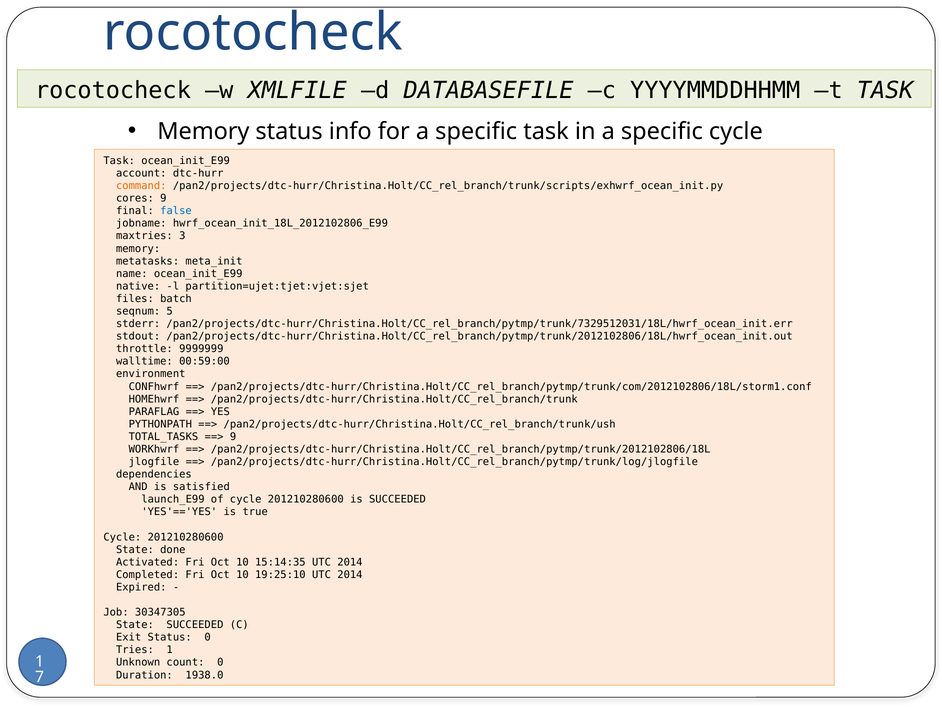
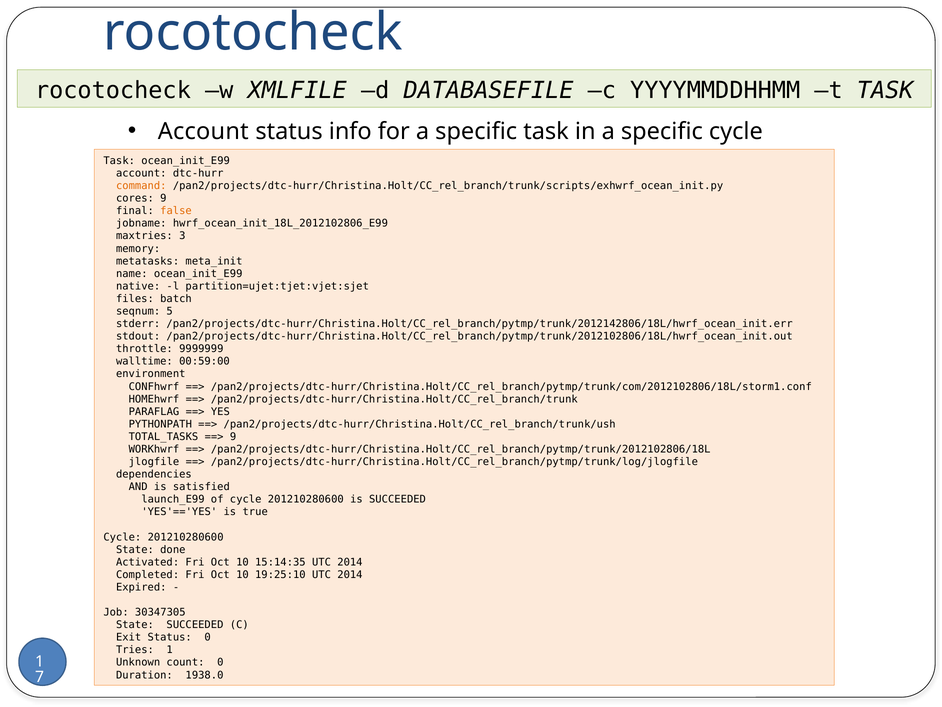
Memory at (203, 131): Memory -> Account
false colour: blue -> orange
/pan2/projects/dtc-hurr/Christina.Holt/CC_rel_branch/pytmp/trunk/7329512031/18L/hwrf_ocean_init.err: /pan2/projects/dtc-hurr/Christina.Holt/CC_rel_branch/pytmp/trunk/7329512031/18L/hwrf_ocean_init.err -> /pan2/projects/dtc-hurr/Christina.Holt/CC_rel_branch/pytmp/trunk/2012142806/18L/hwrf_ocean_init.err
